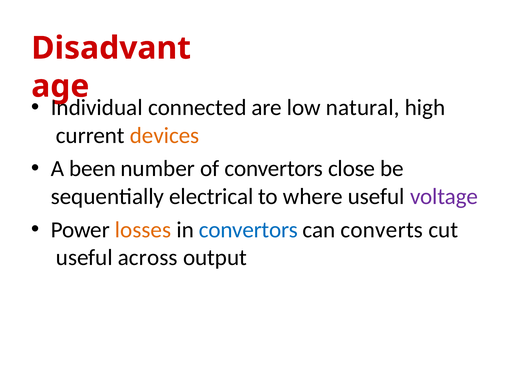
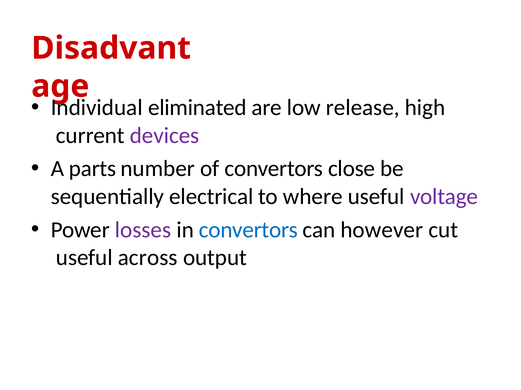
connected: connected -> eliminated
natural: natural -> release
devices colour: orange -> purple
been: been -> parts
losses colour: orange -> purple
converts: converts -> however
